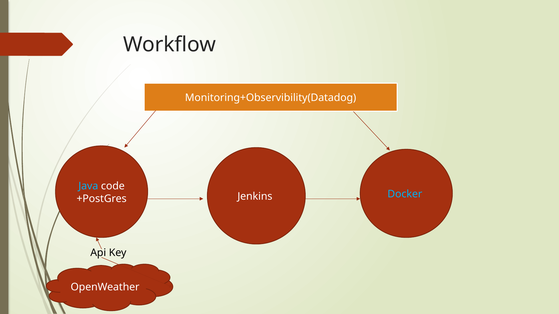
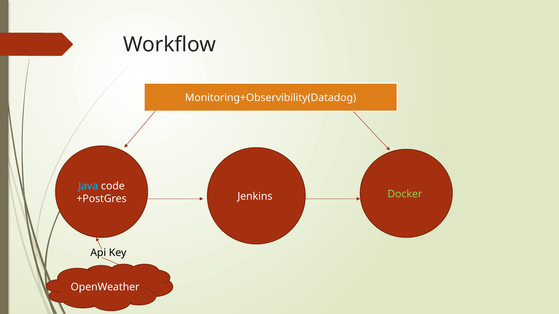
Docker colour: light blue -> light green
